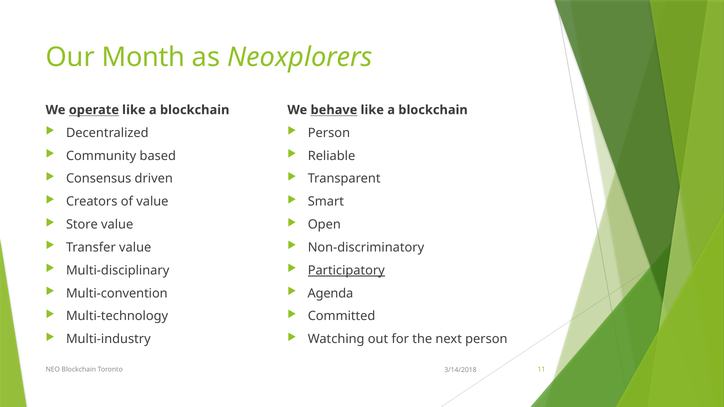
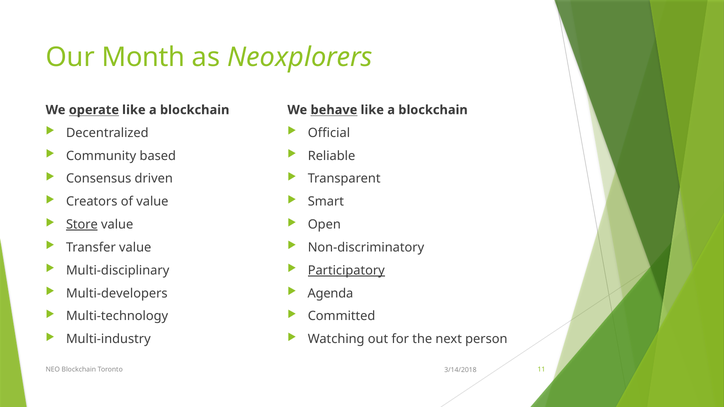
Person at (329, 133): Person -> Official
Store underline: none -> present
Multi-convention: Multi-convention -> Multi-developers
